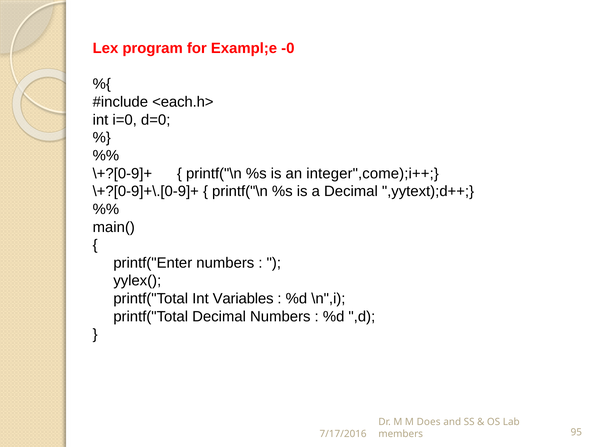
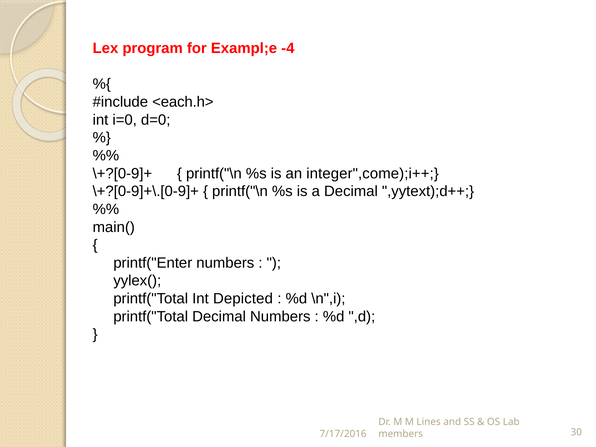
-0: -0 -> -4
Variables: Variables -> Depicted
Does: Does -> Lines
95: 95 -> 30
